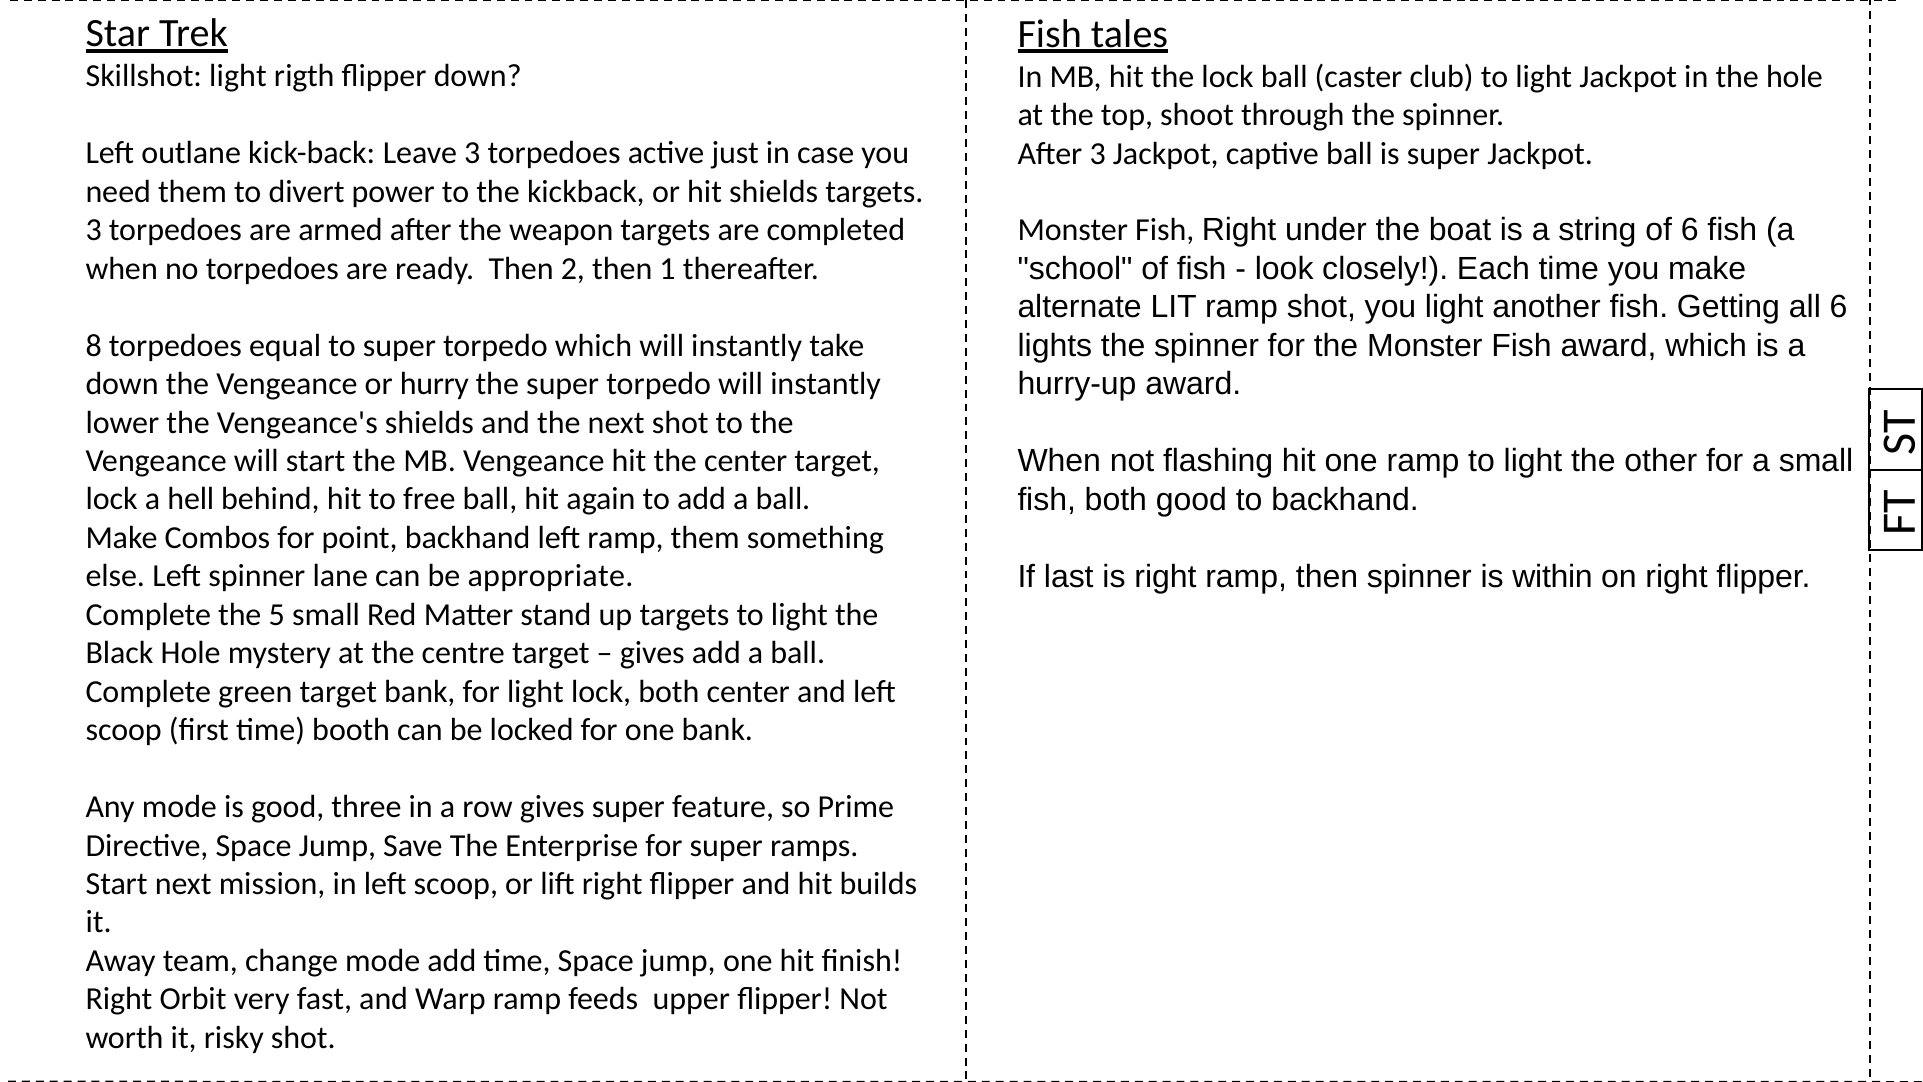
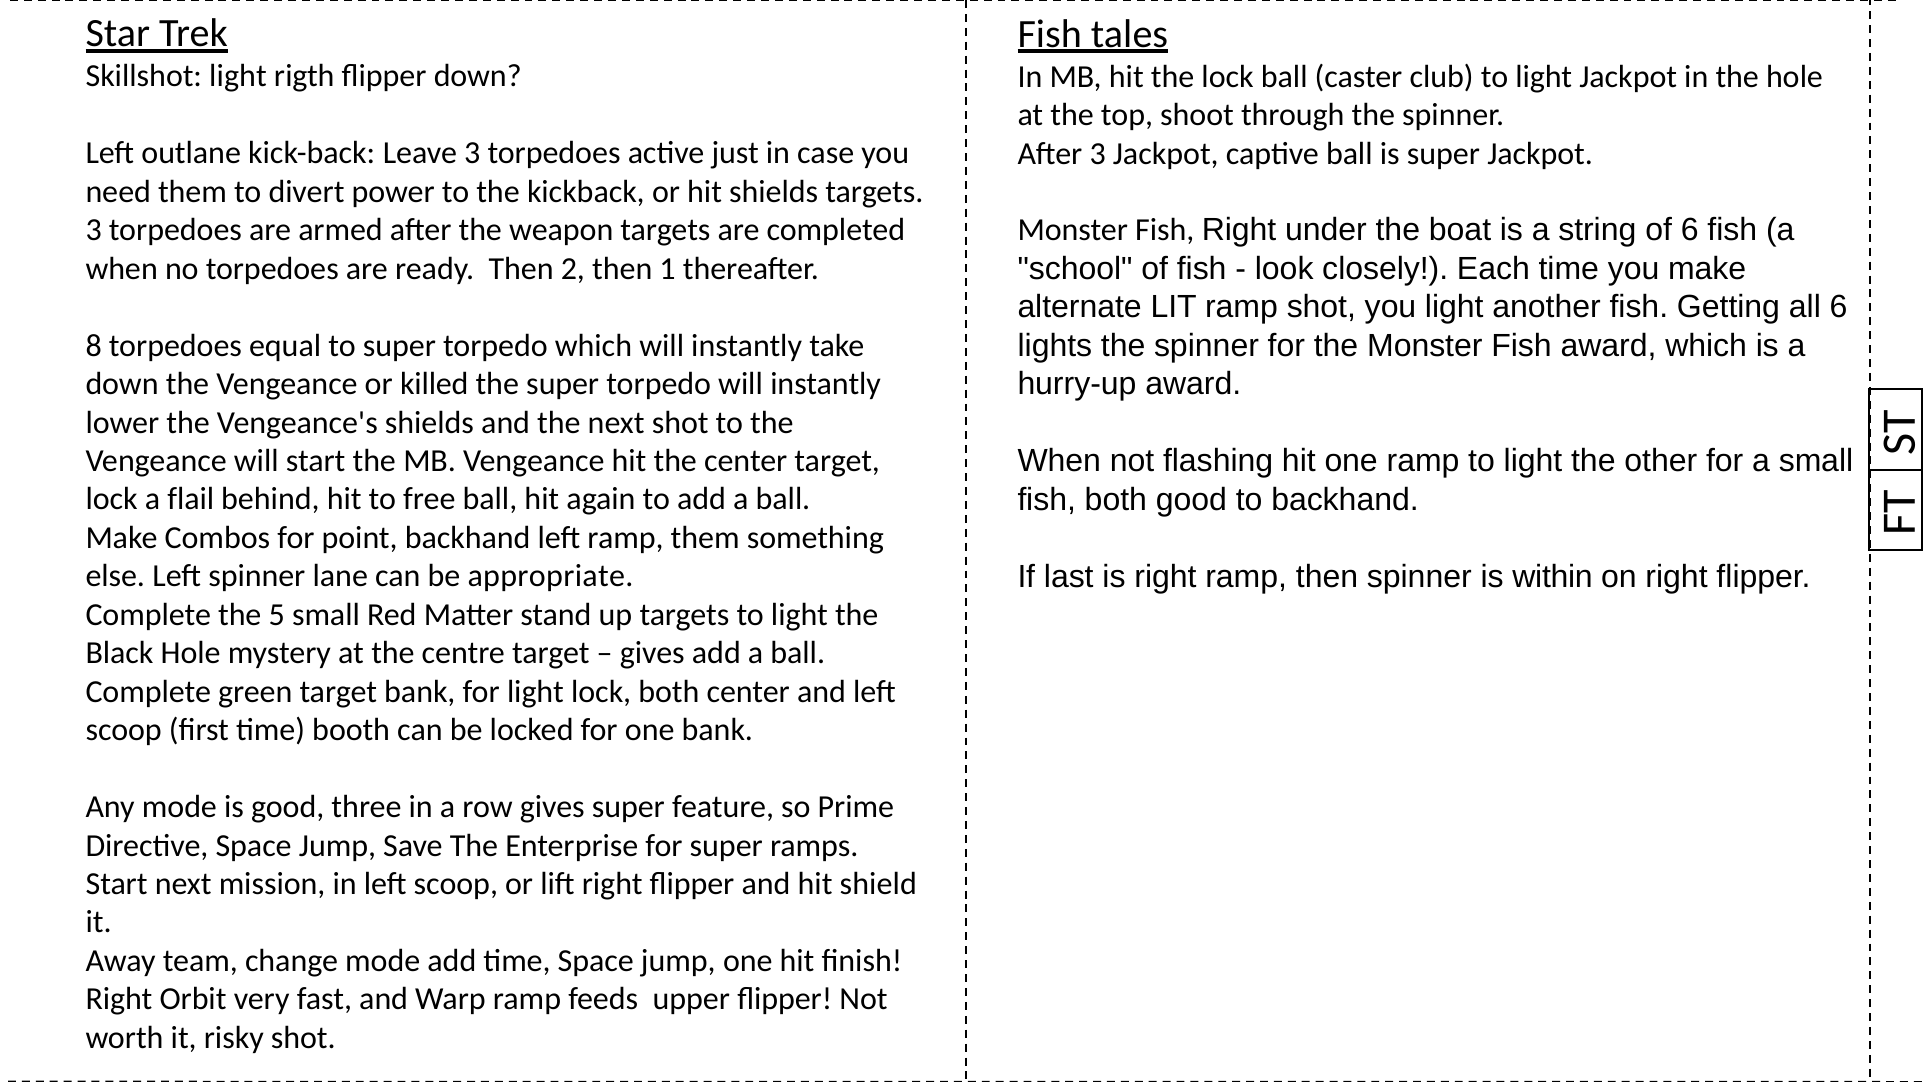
hurry: hurry -> killed
hell: hell -> flail
builds: builds -> shield
